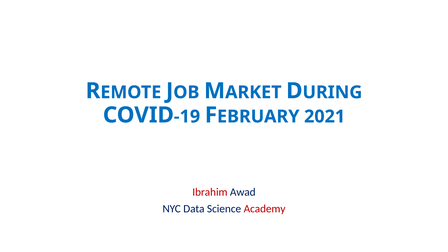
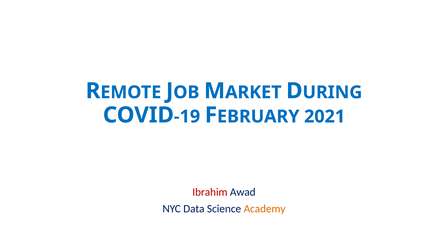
Academy colour: red -> orange
